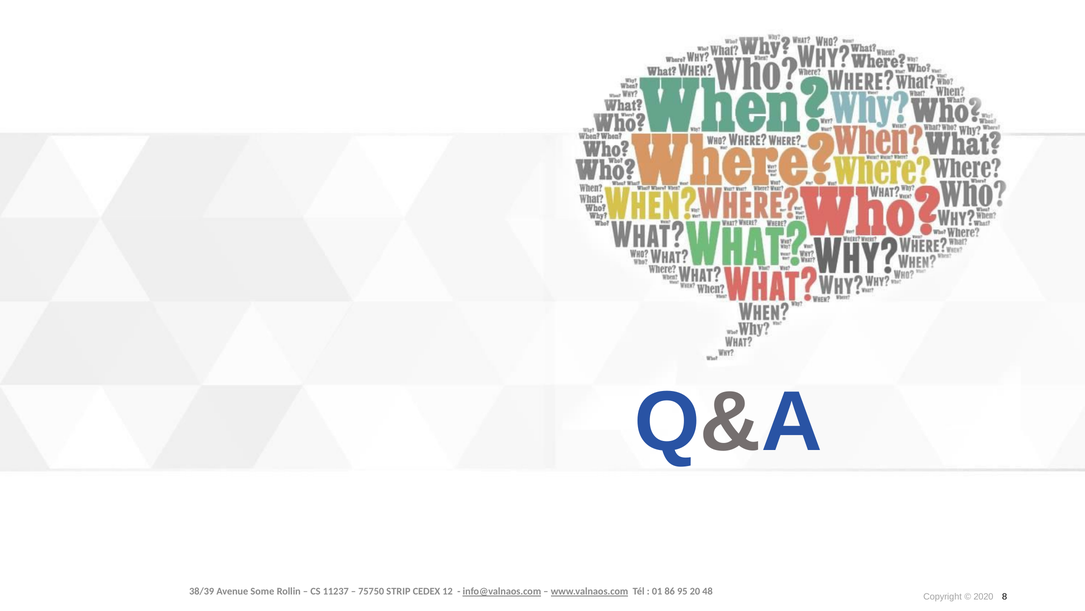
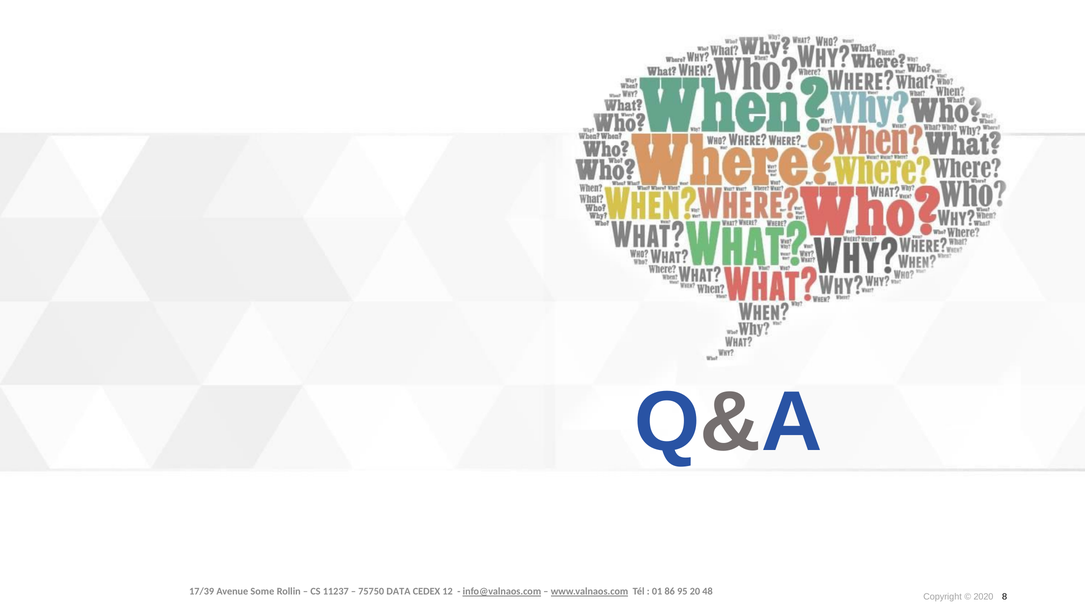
38/39: 38/39 -> 17/39
STRIP: STRIP -> DATA
